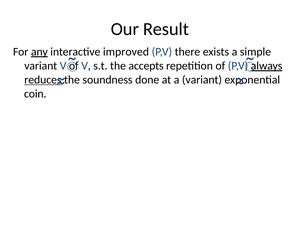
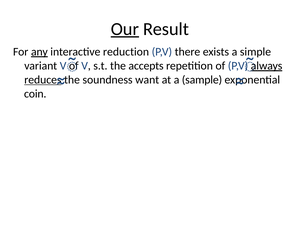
Our underline: none -> present
improved: improved -> reduction
done: done -> want
a variant: variant -> sample
